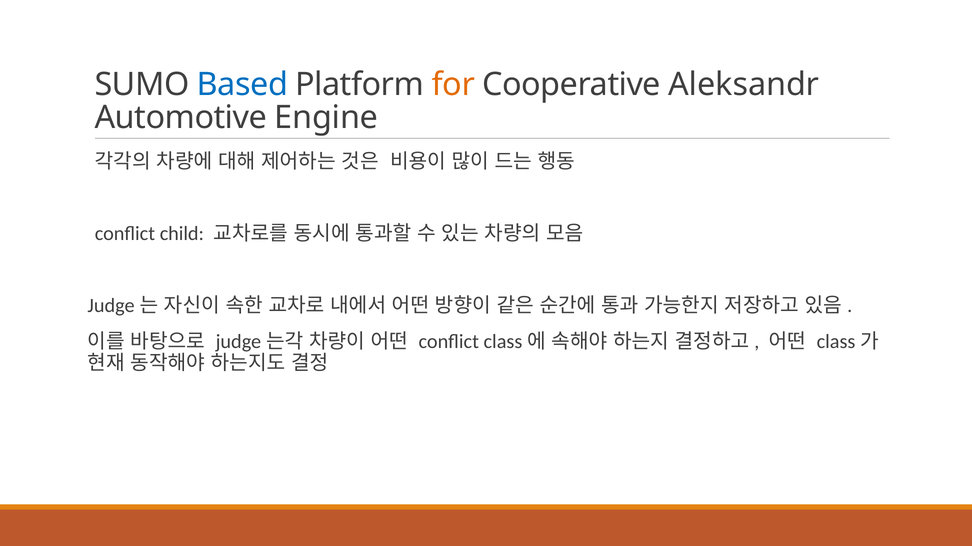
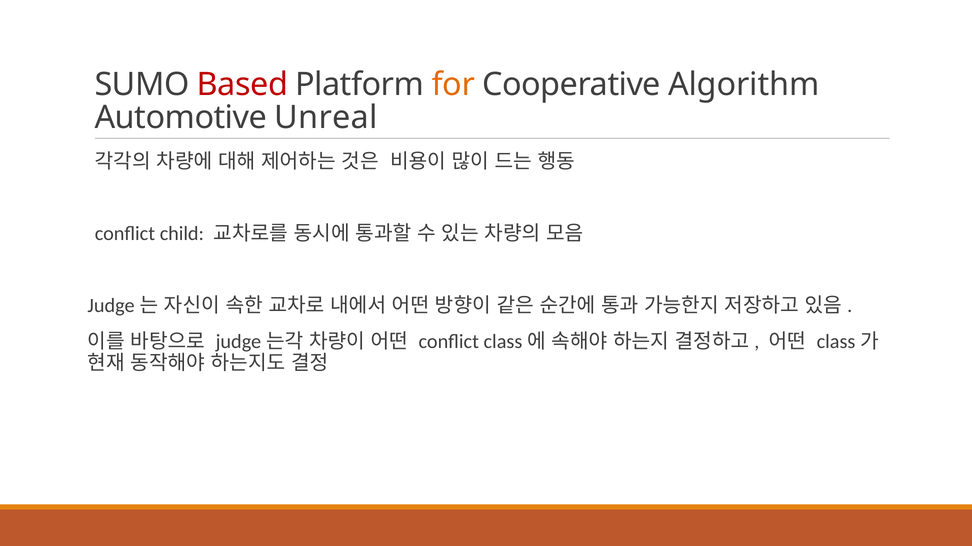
Based colour: blue -> red
Aleksandr: Aleksandr -> Algorithm
Engine: Engine -> Unreal
